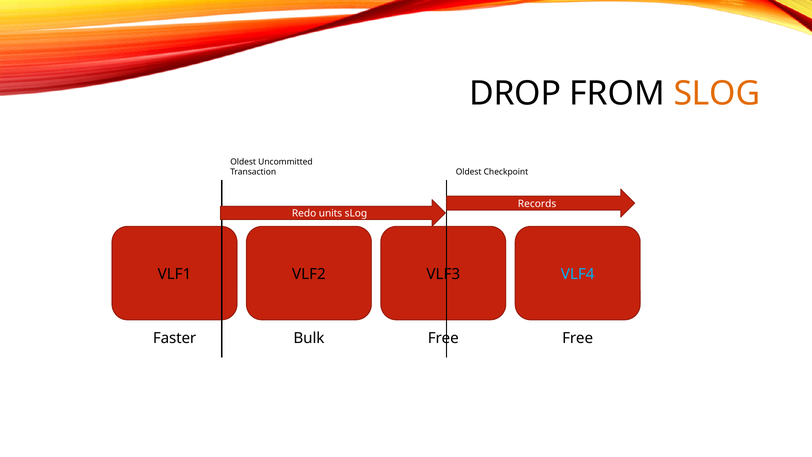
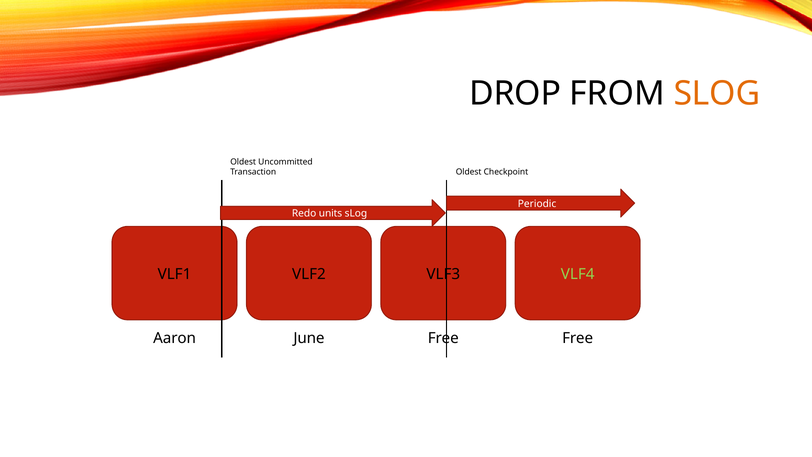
Records: Records -> Periodic
VLF4 colour: light blue -> light green
Faster: Faster -> Aaron
Bulk: Bulk -> June
